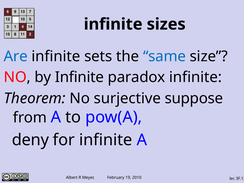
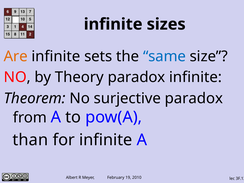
Are colour: blue -> orange
by Infinite: Infinite -> Theory
surjective suppose: suppose -> paradox
deny: deny -> than
